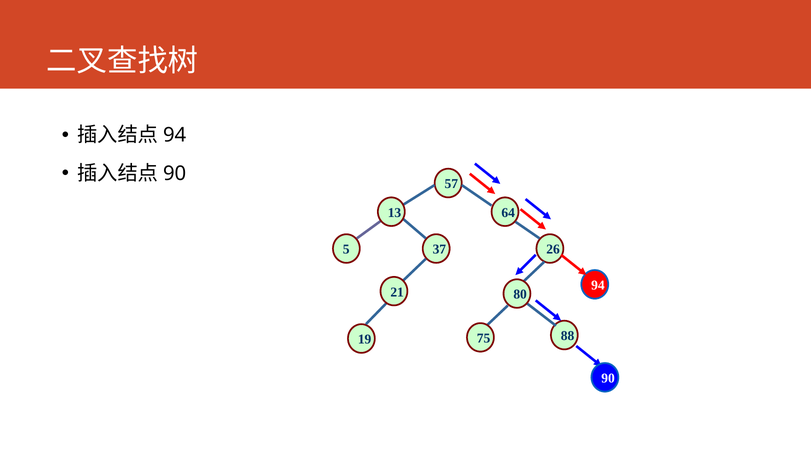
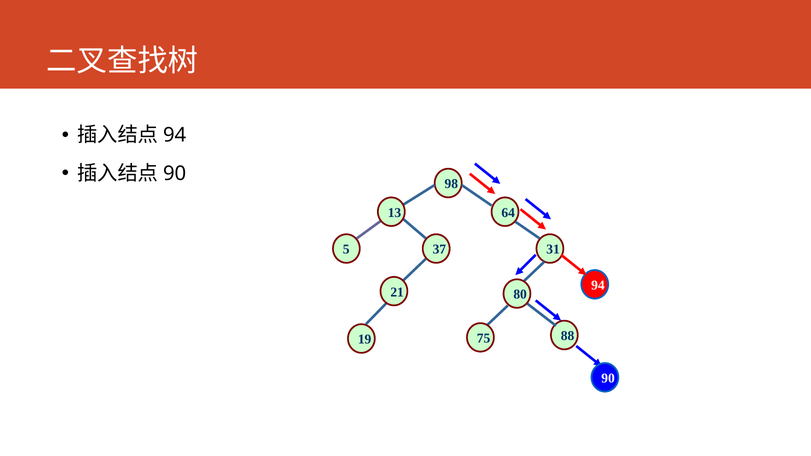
57: 57 -> 98
26: 26 -> 31
